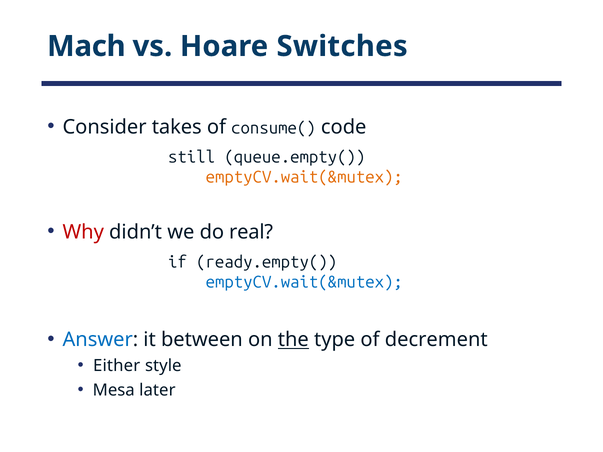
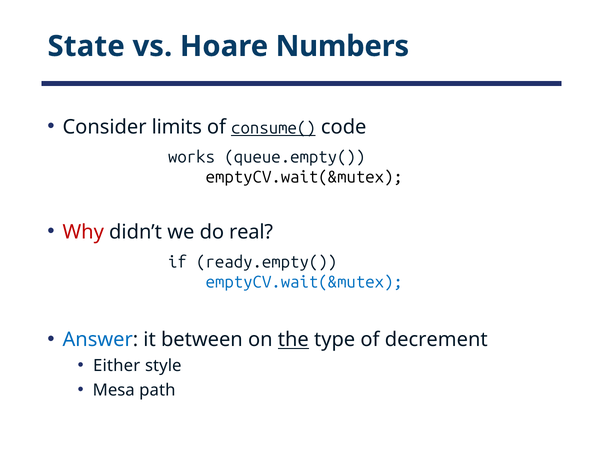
Mach: Mach -> State
Switches: Switches -> Numbers
takes: takes -> limits
consume( underline: none -> present
still: still -> works
emptyCV.wait(&mutex at (304, 177) colour: orange -> black
later: later -> path
